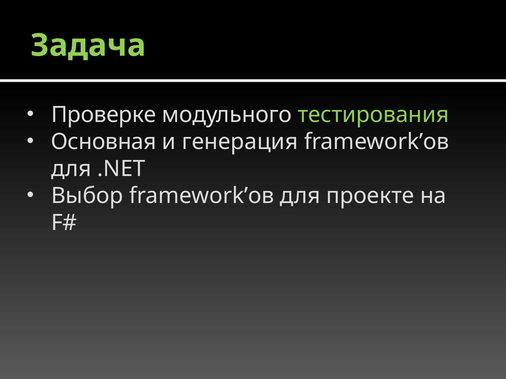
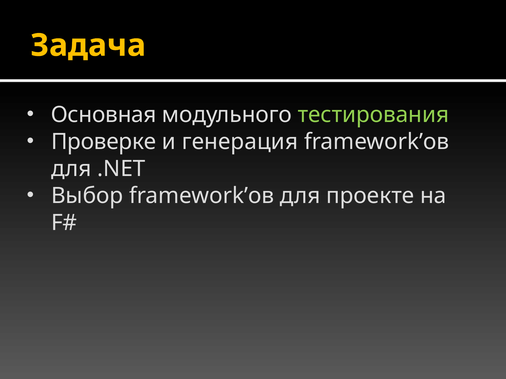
Задача colour: light green -> yellow
Проверке: Проверке -> Основная
Основная: Основная -> Проверке
